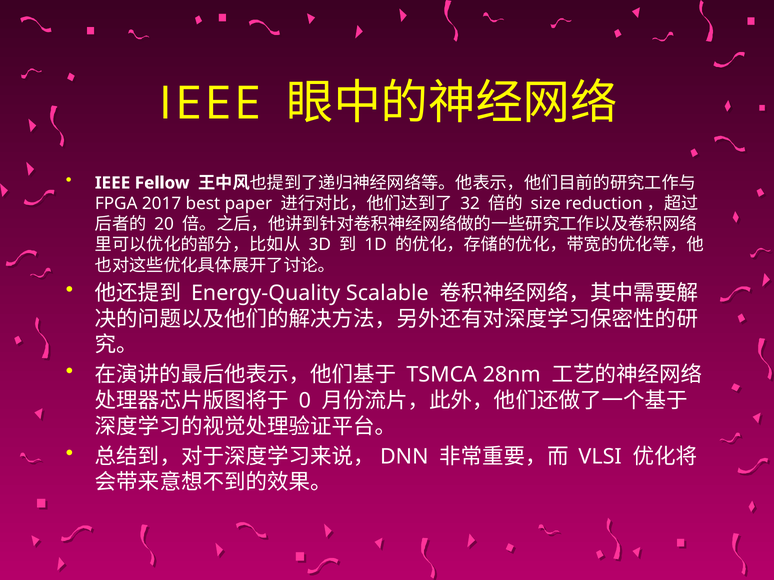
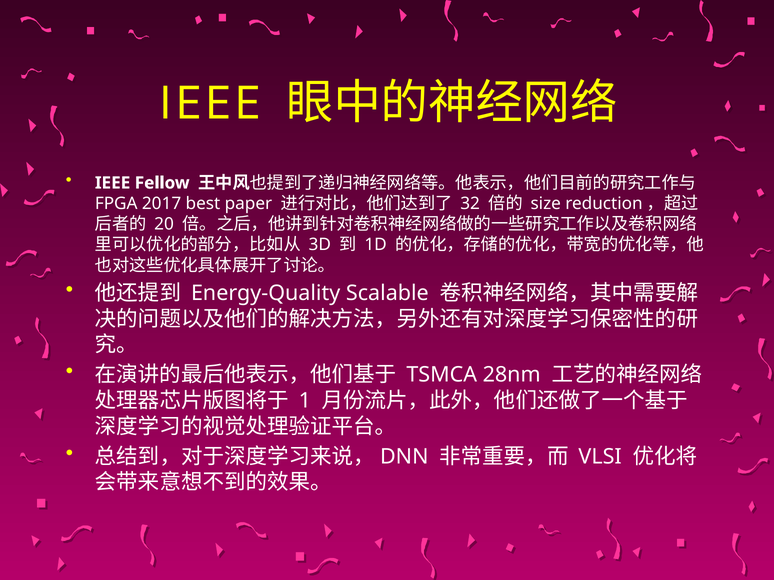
0: 0 -> 1
